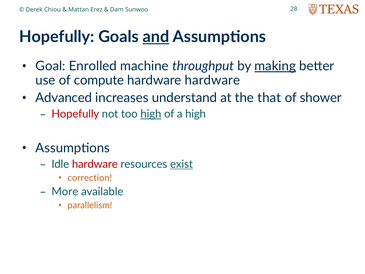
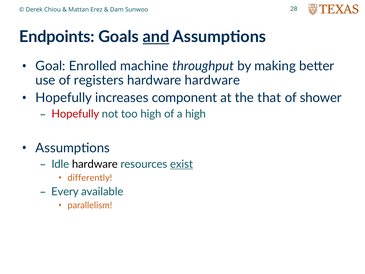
Hopefully at (57, 37): Hopefully -> Endpoints
making underline: present -> none
compute: compute -> registers
Advanced at (64, 98): Advanced -> Hopefully
understand: understand -> component
high at (151, 114) underline: present -> none
hardware at (95, 164) colour: red -> black
correction: correction -> differently
More: More -> Every
